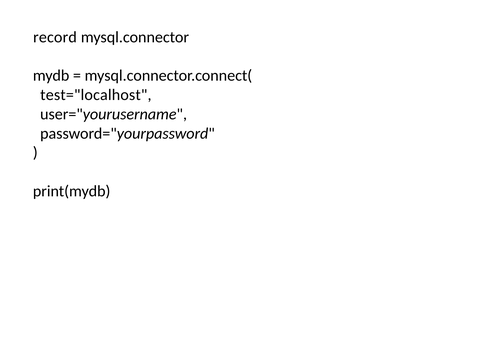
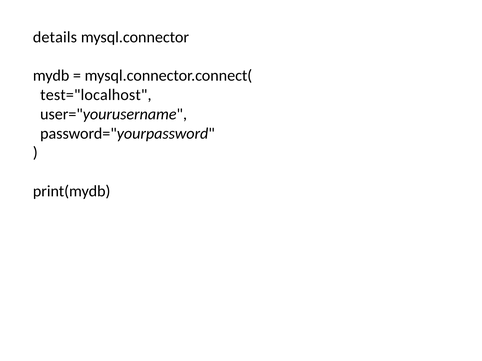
record: record -> details
